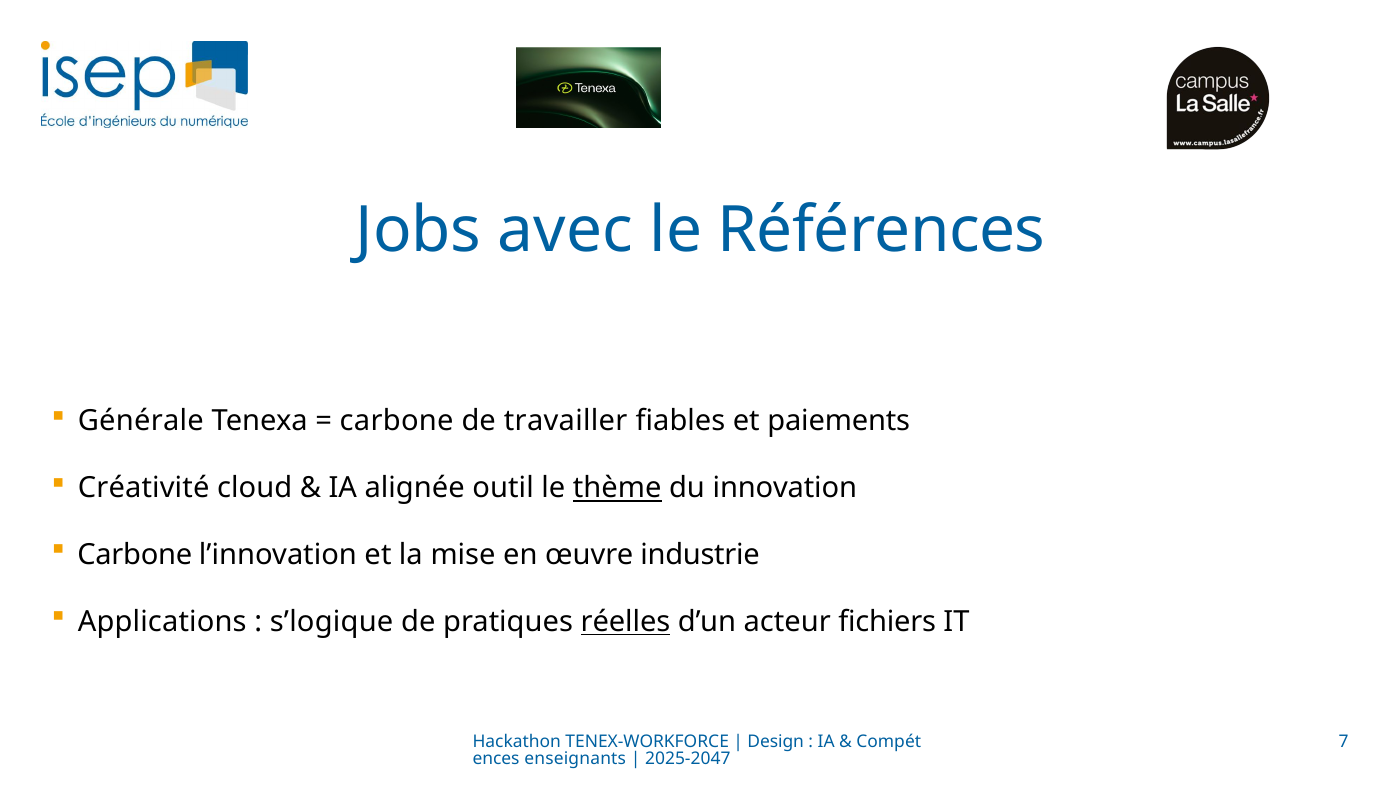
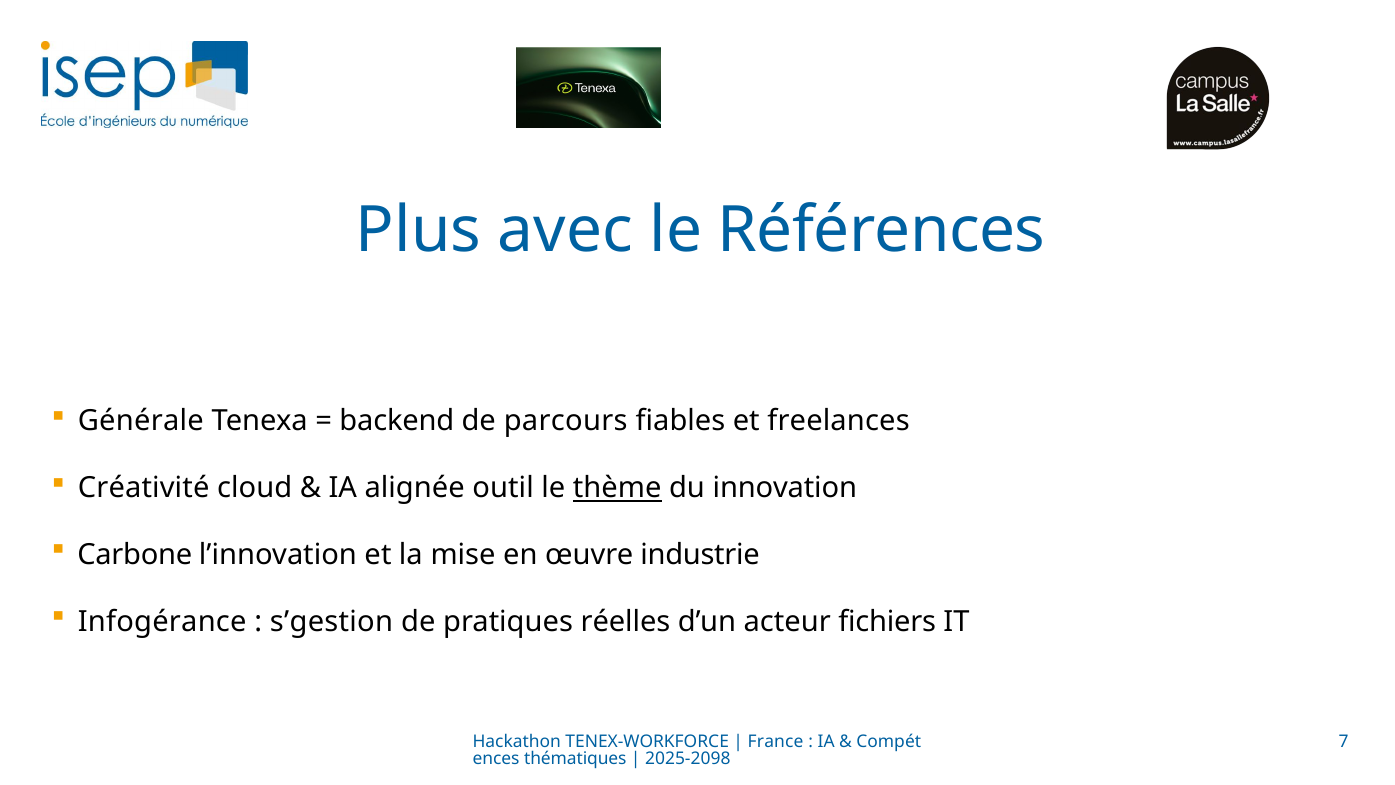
Jobs: Jobs -> Plus
carbone at (397, 421): carbone -> backend
travailler: travailler -> parcours
paiements: paiements -> freelances
Applications: Applications -> Infogérance
s’logique: s’logique -> s’gestion
réelles underline: present -> none
Design: Design -> France
enseignants: enseignants -> thématiques
2025-2047: 2025-2047 -> 2025-2098
